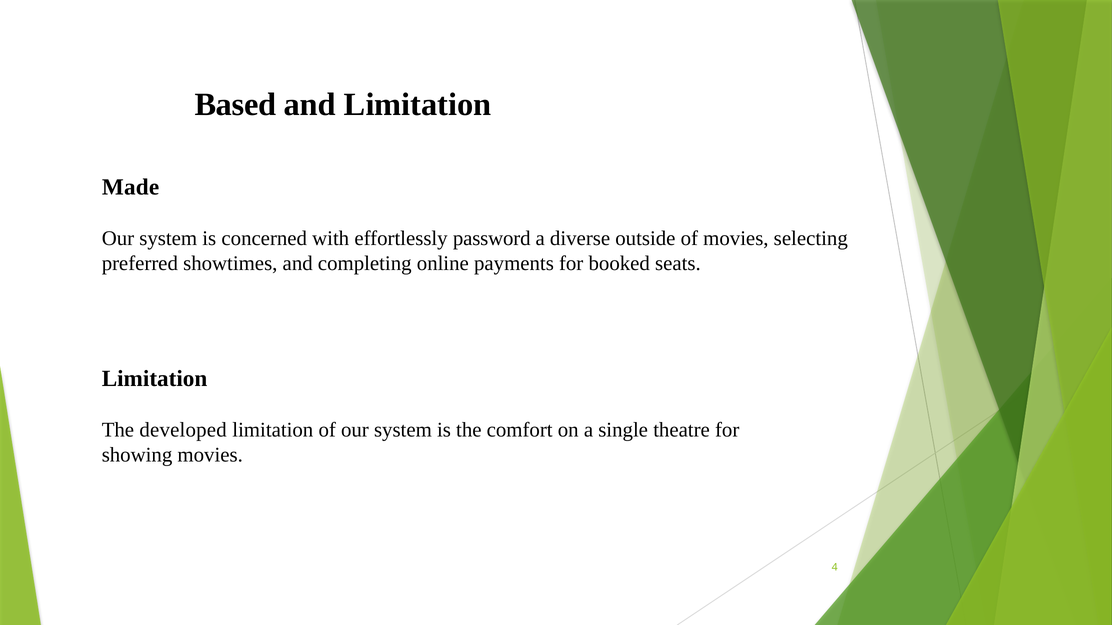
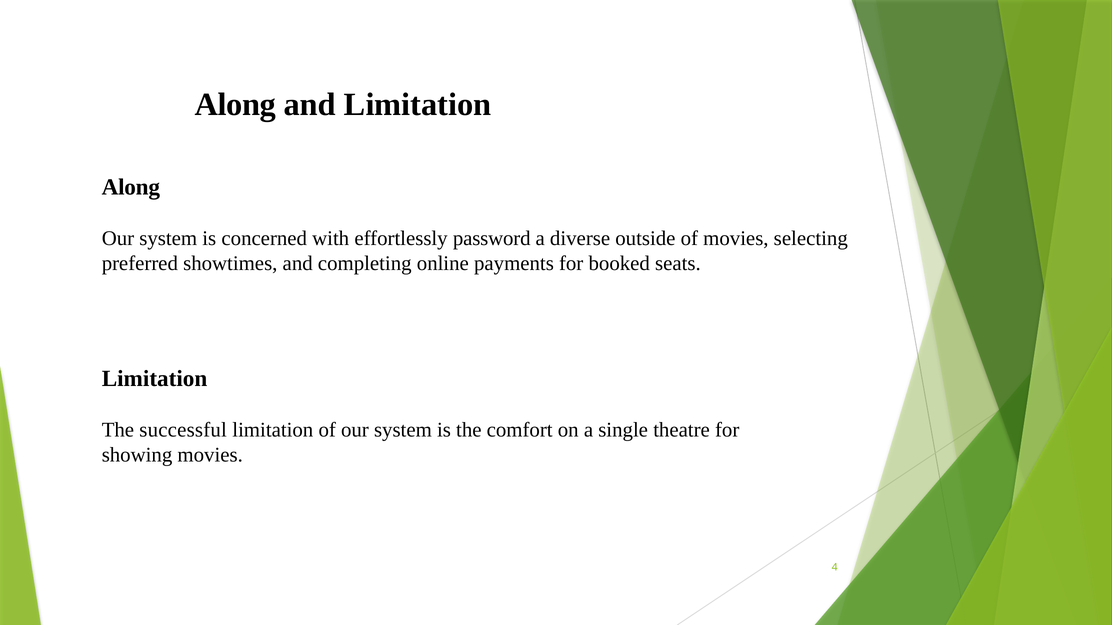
Based at (235, 104): Based -> Along
Made at (131, 187): Made -> Along
developed: developed -> successful
